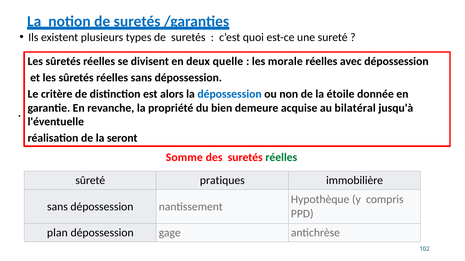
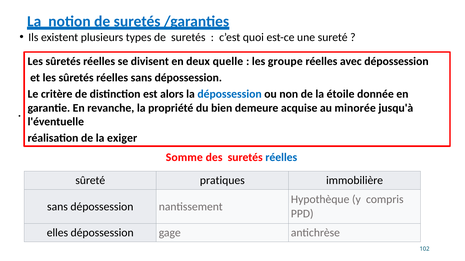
morale: morale -> groupe
bilatéral: bilatéral -> minorée
seront: seront -> exiger
réelles at (281, 158) colour: green -> blue
plan: plan -> elles
